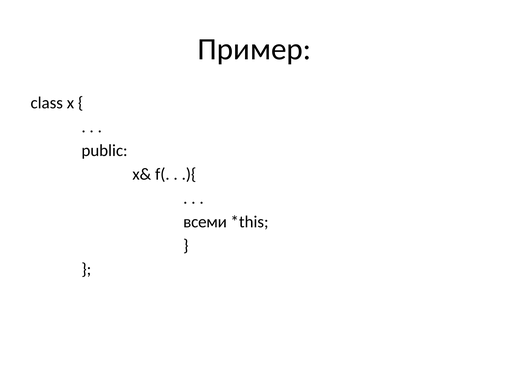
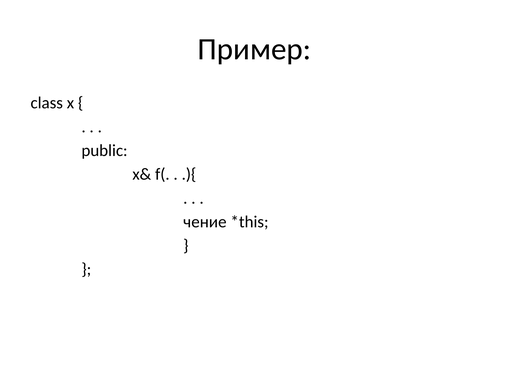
всеми: всеми -> чение
